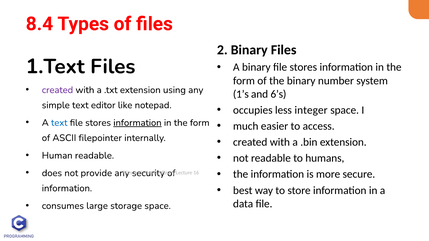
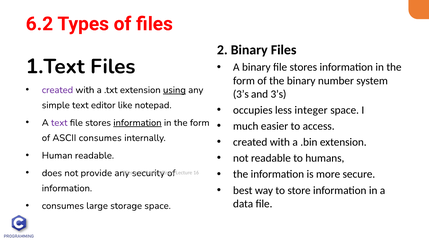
8.4: 8.4 -> 6.2
using underline: none -> present
1’s at (241, 94): 1’s -> 3’s
and 6’s: 6’s -> 3’s
text at (59, 123) colour: blue -> purple
ASCII filepointer: filepointer -> consumes
